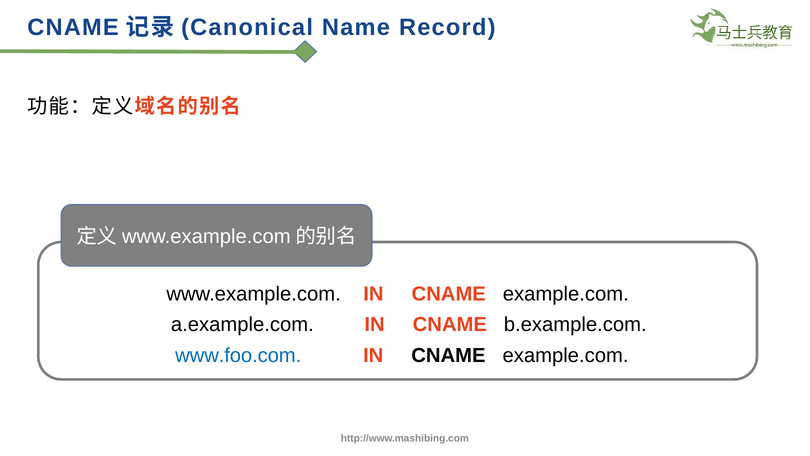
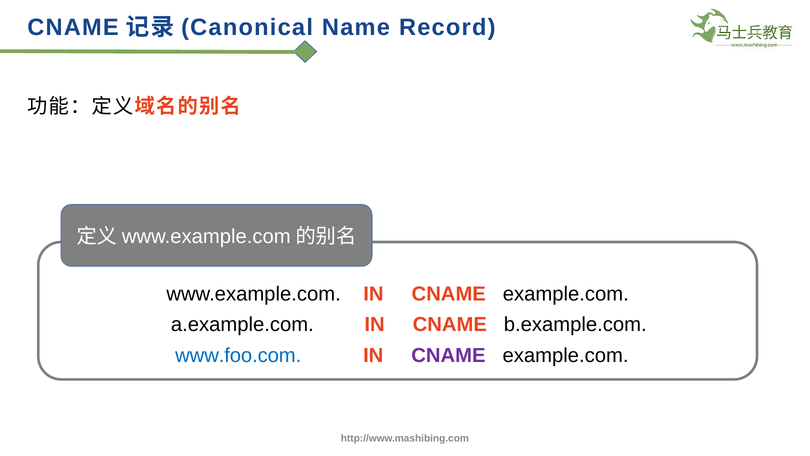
CNAME at (448, 355) colour: black -> purple
